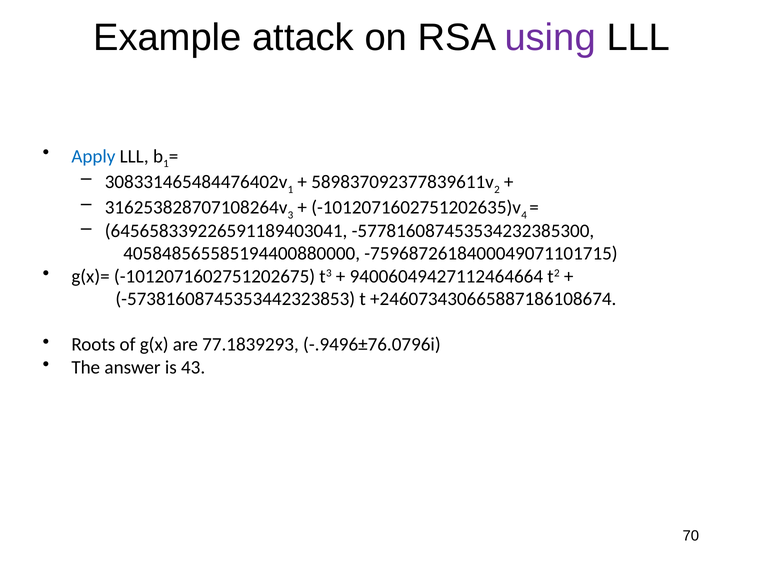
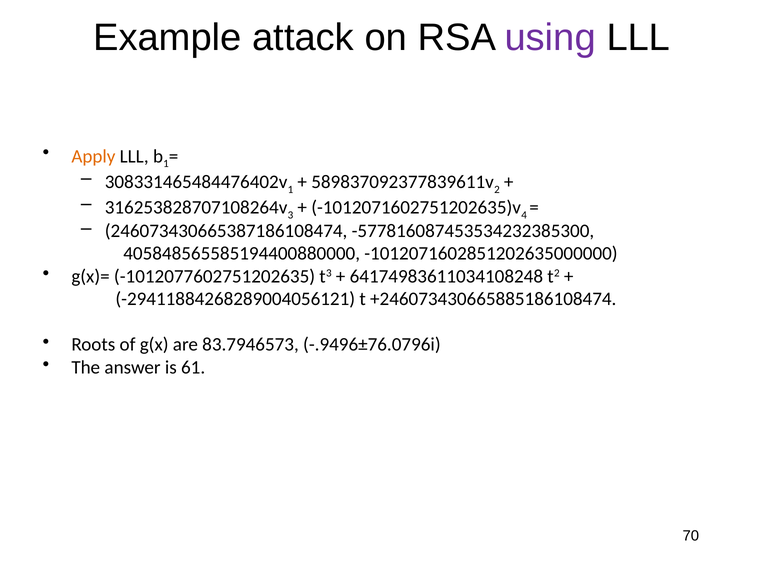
Apply colour: blue -> orange
645658339226591189403041: 645658339226591189403041 -> 246073430665387186108474
-7596872618400049071101715: -7596872618400049071101715 -> -1012071602851202635000000
-1012071602751202675: -1012071602751202675 -> -1012077602751202635
94006049427112464664: 94006049427112464664 -> 64174983611034108248
-57381608745353442323853: -57381608745353442323853 -> -29411884268289004056121
+246073430665887186108674: +246073430665887186108674 -> +246073430665885186108474
77.1839293: 77.1839293 -> 83.7946573
43: 43 -> 61
